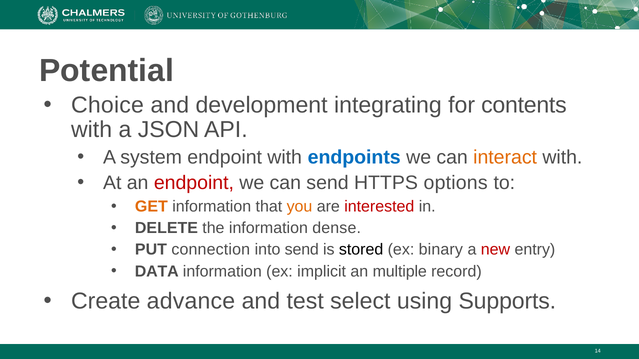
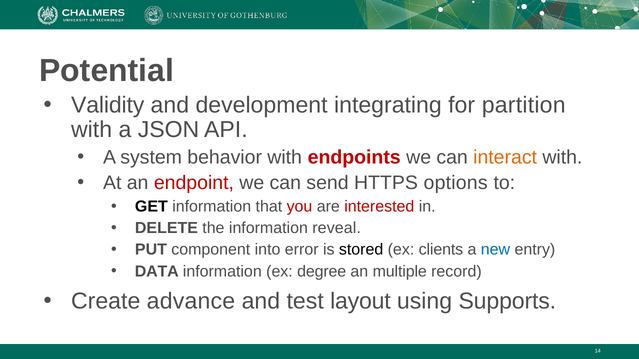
Choice: Choice -> Validity
contents: contents -> partition
system endpoint: endpoint -> behavior
endpoints colour: blue -> red
GET colour: orange -> black
you colour: orange -> red
dense: dense -> reveal
connection: connection -> component
into send: send -> error
binary: binary -> clients
new colour: red -> blue
implicit: implicit -> degree
select: select -> layout
